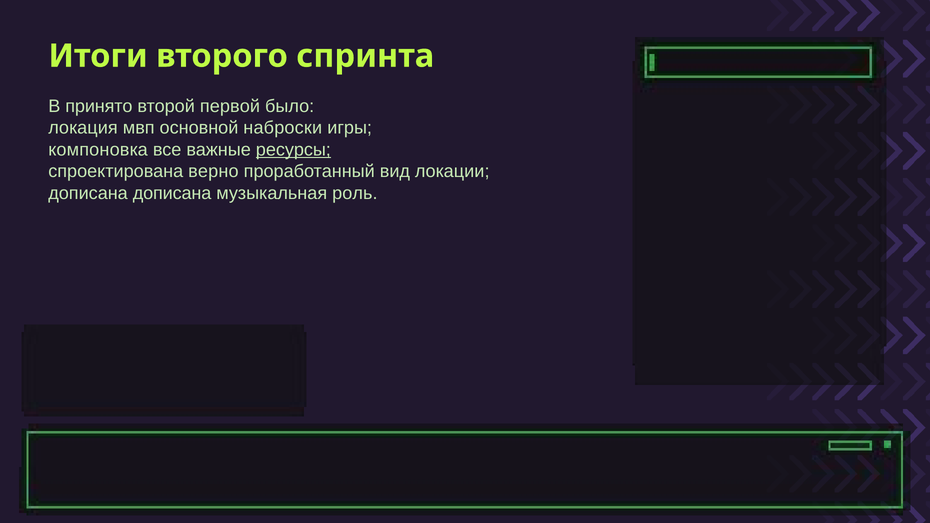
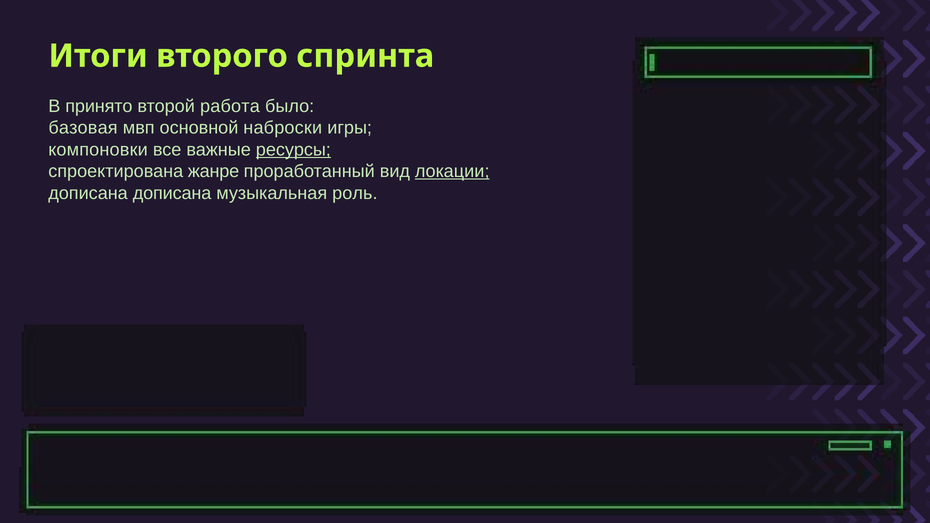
первой: первой -> работа
локация: локация -> базовая
компоновка: компоновка -> компоновки
верно: верно -> жанре
локации underline: none -> present
